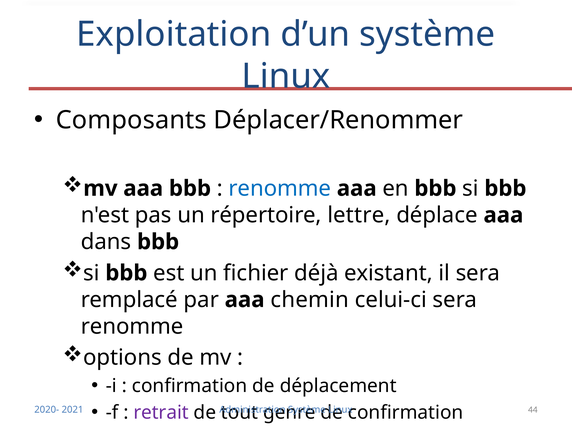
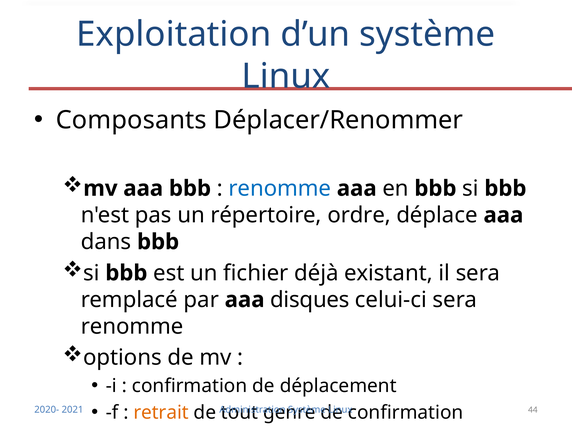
lettre: lettre -> ordre
chemin: chemin -> disques
retrait colour: purple -> orange
